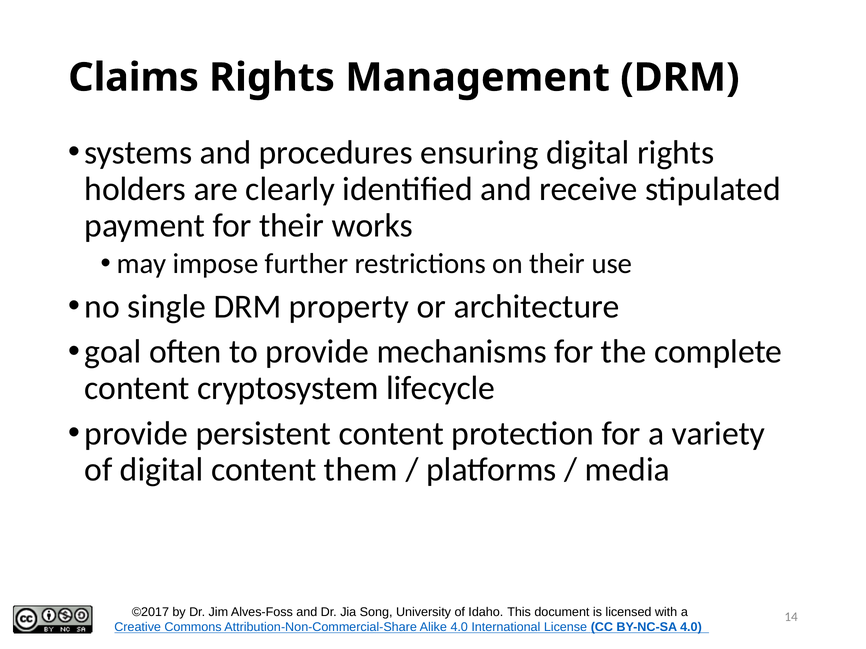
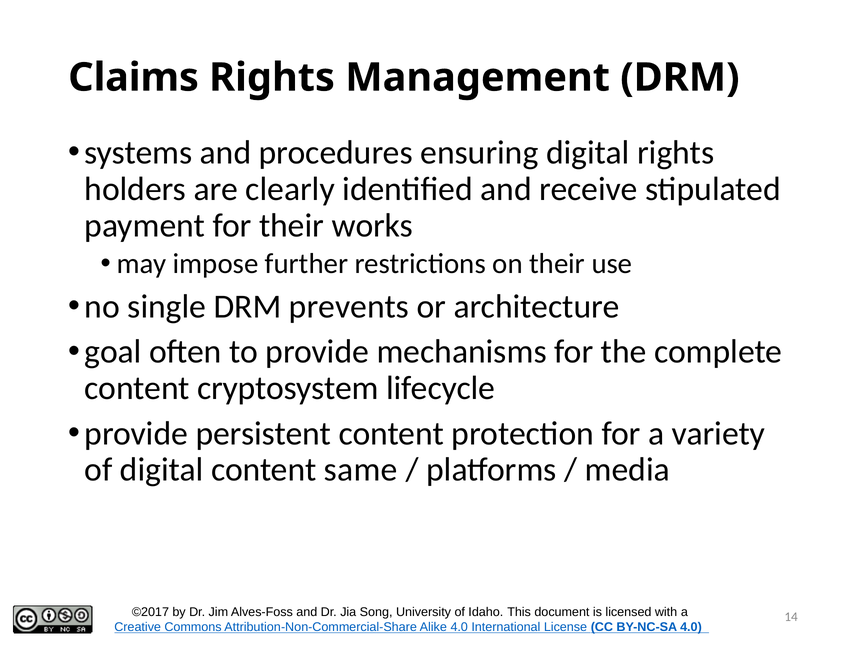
property: property -> prevents
them: them -> same
